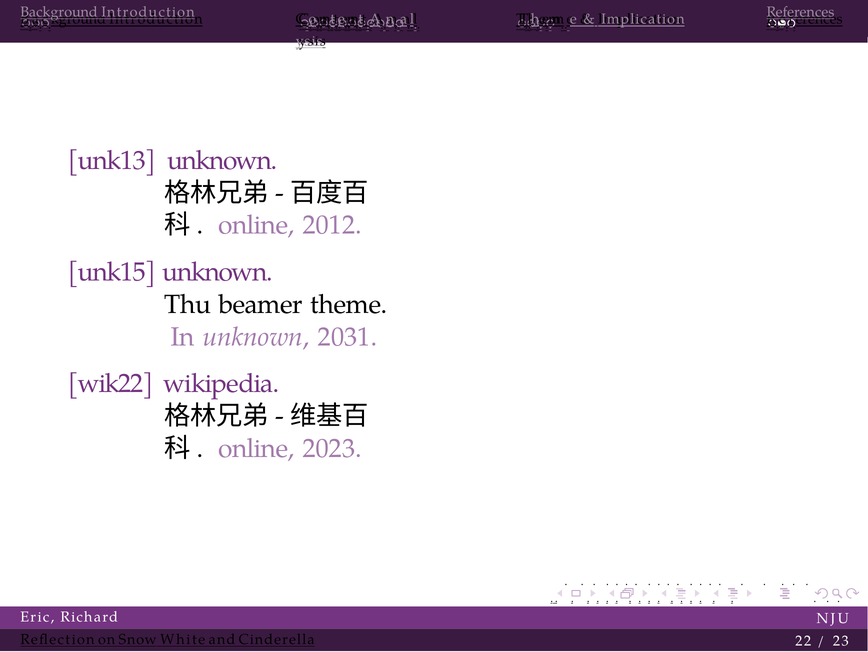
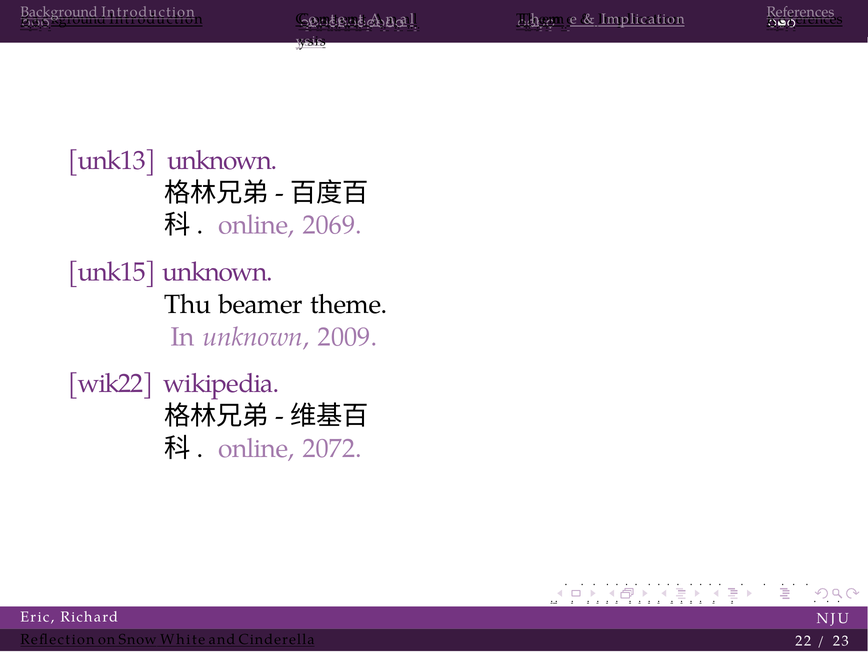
2012: 2012 -> 2069
2031: 2031 -> 2009
2023: 2023 -> 2072
